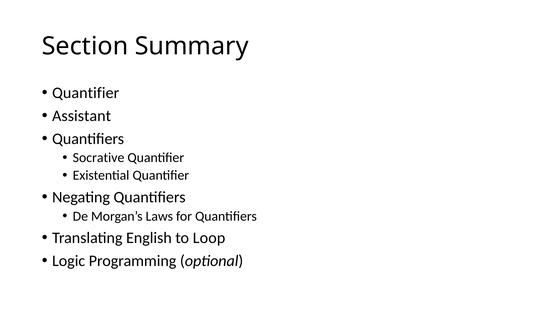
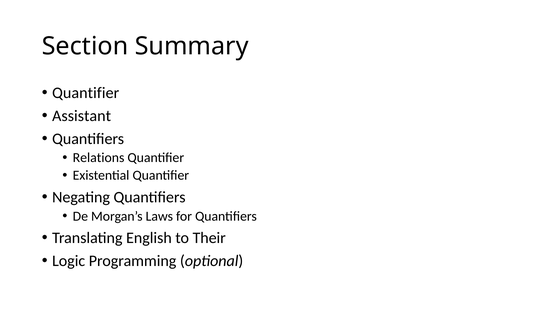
Socrative: Socrative -> Relations
Loop: Loop -> Their
